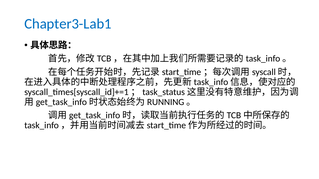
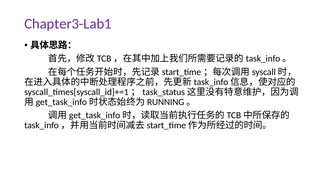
Chapter3-Lab1 colour: blue -> purple
